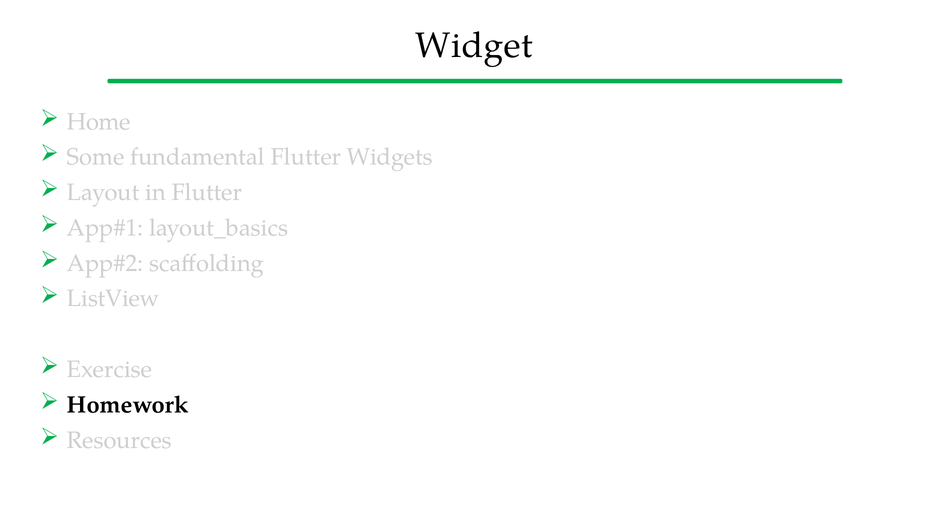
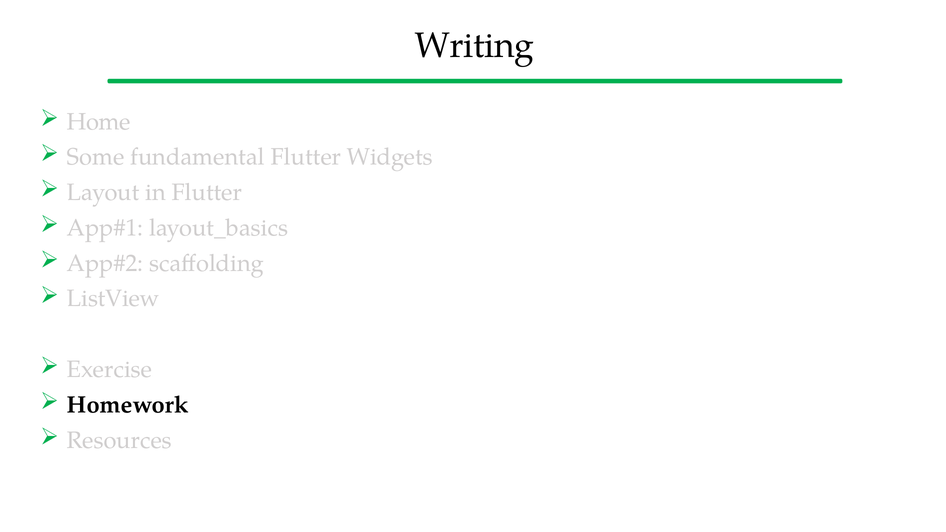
Widget: Widget -> Writing
